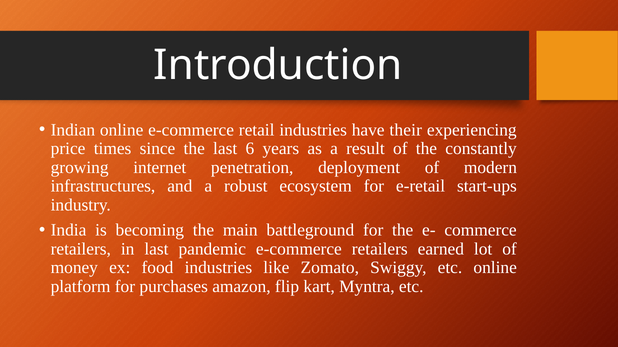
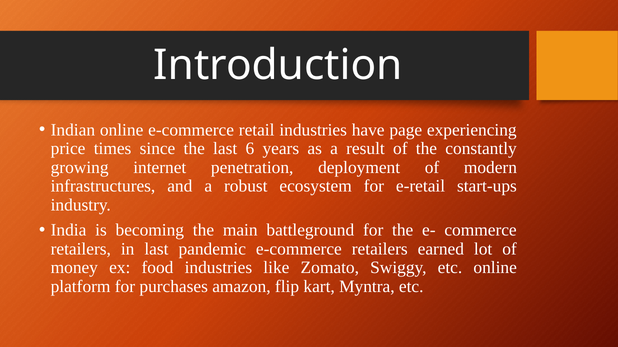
their: their -> page
